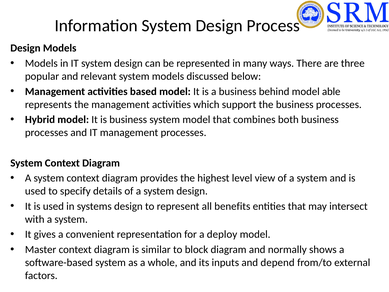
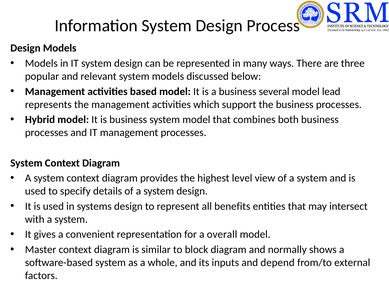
behind: behind -> several
able: able -> lead
deploy: deploy -> overall
